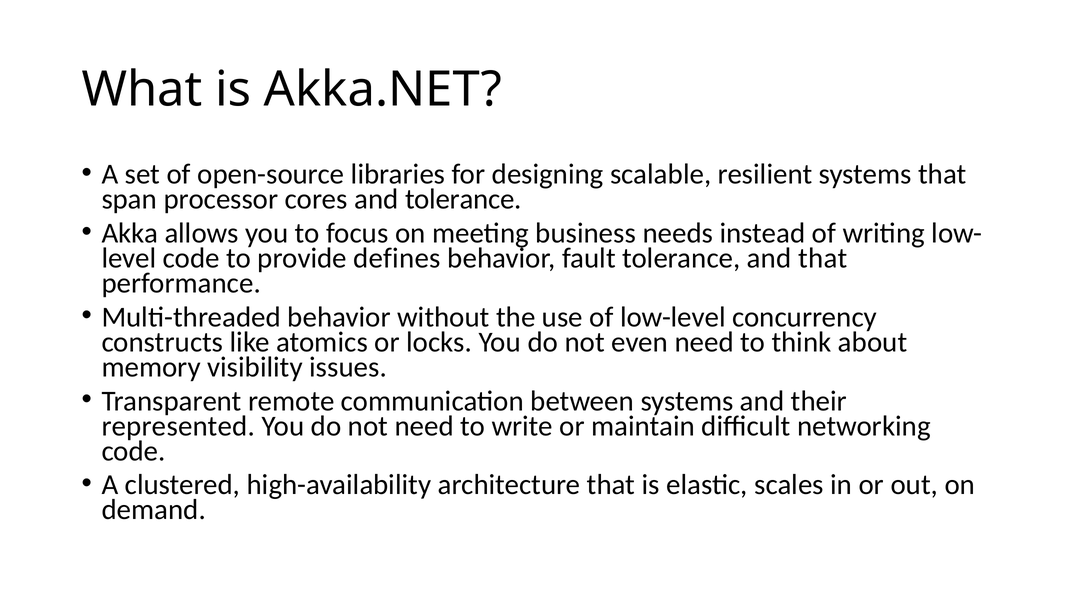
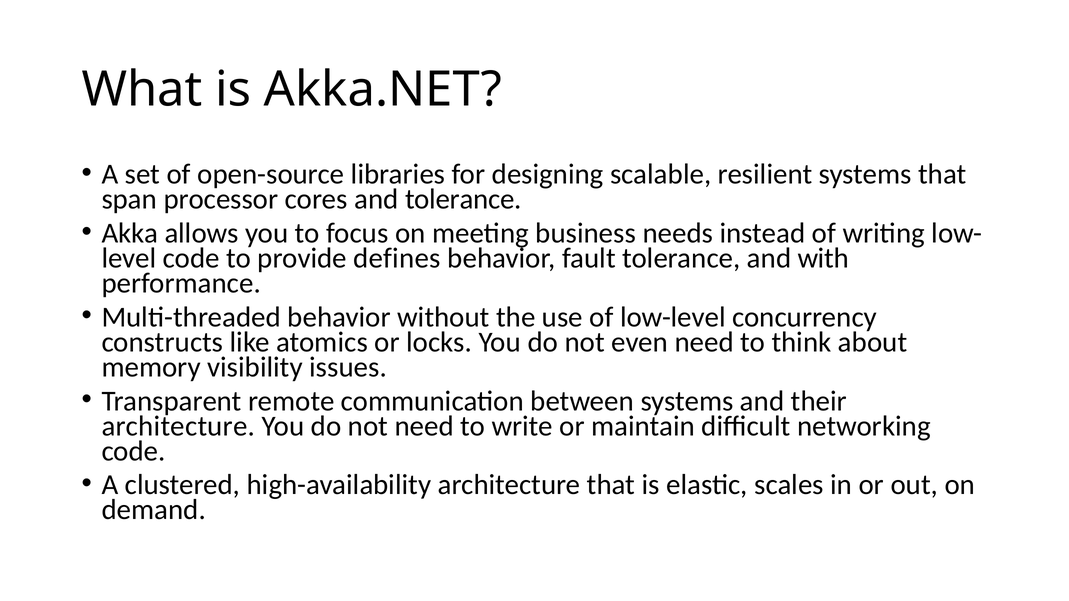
and that: that -> with
represented at (178, 426): represented -> architecture
